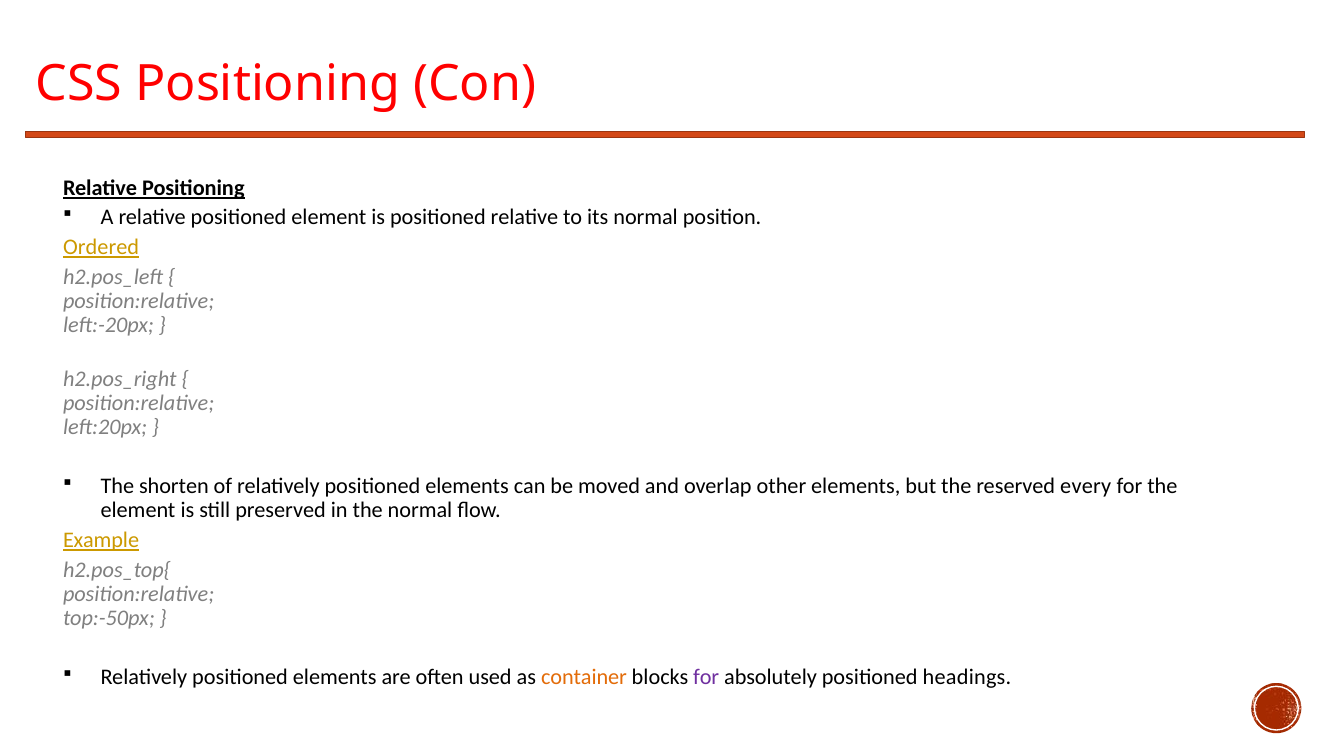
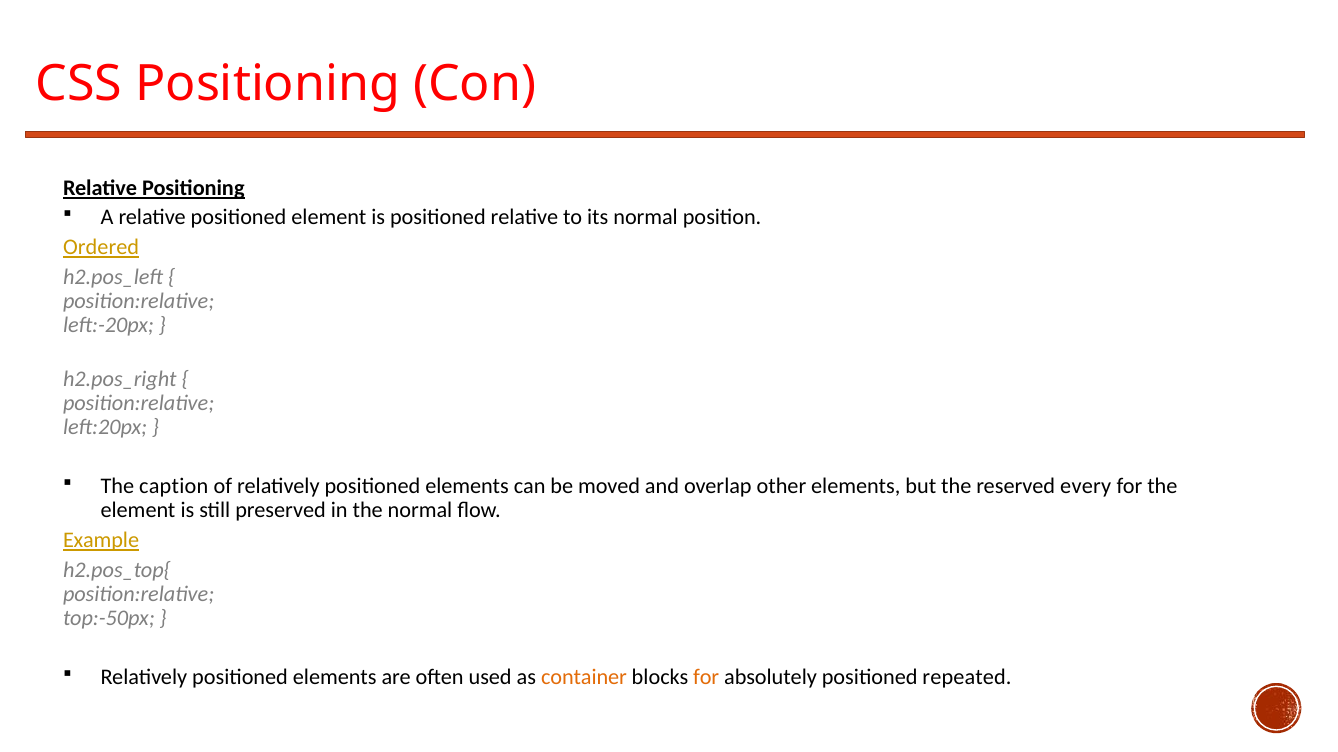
shorten: shorten -> caption
for at (706, 678) colour: purple -> orange
headings: headings -> repeated
